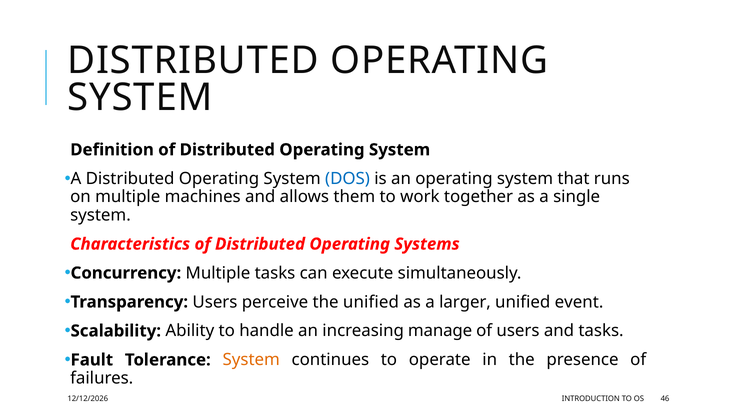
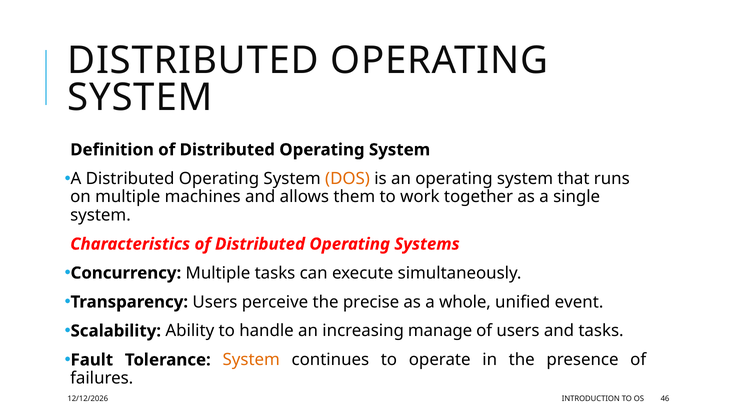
DOS colour: blue -> orange
the unified: unified -> precise
larger: larger -> whole
